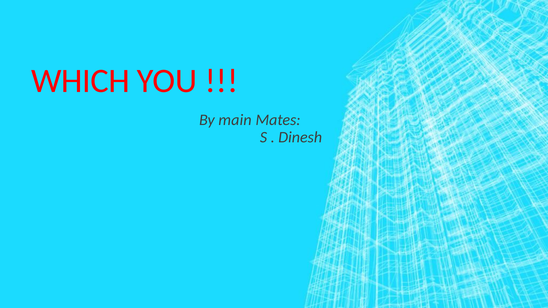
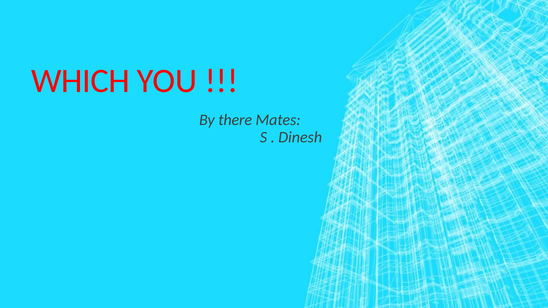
main: main -> there
